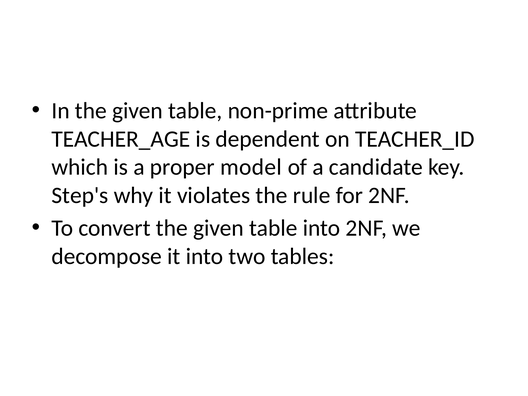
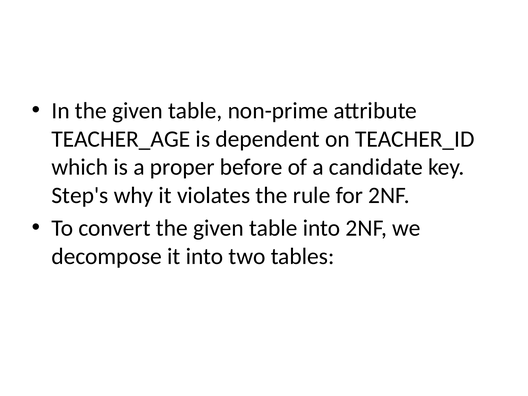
model: model -> before
